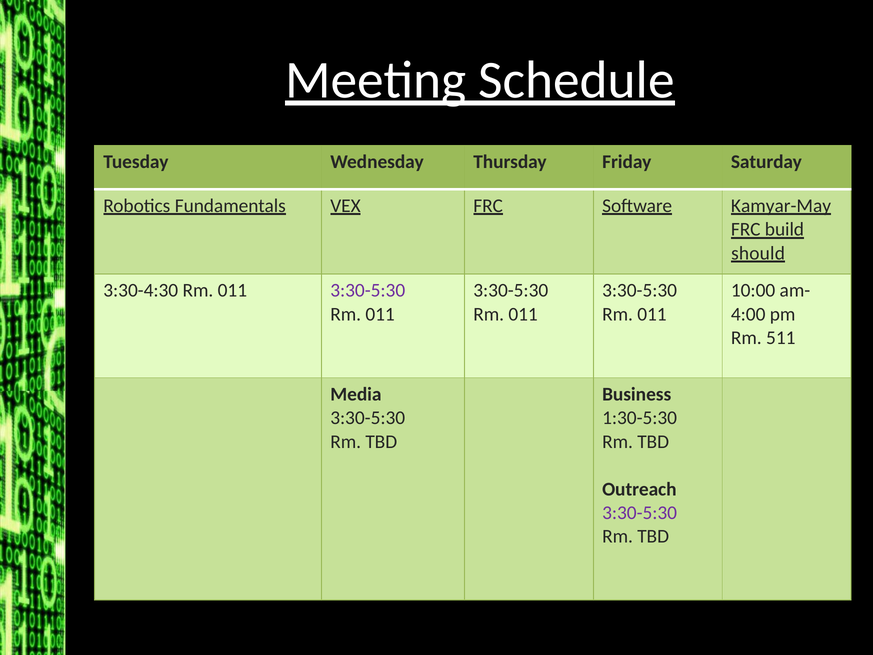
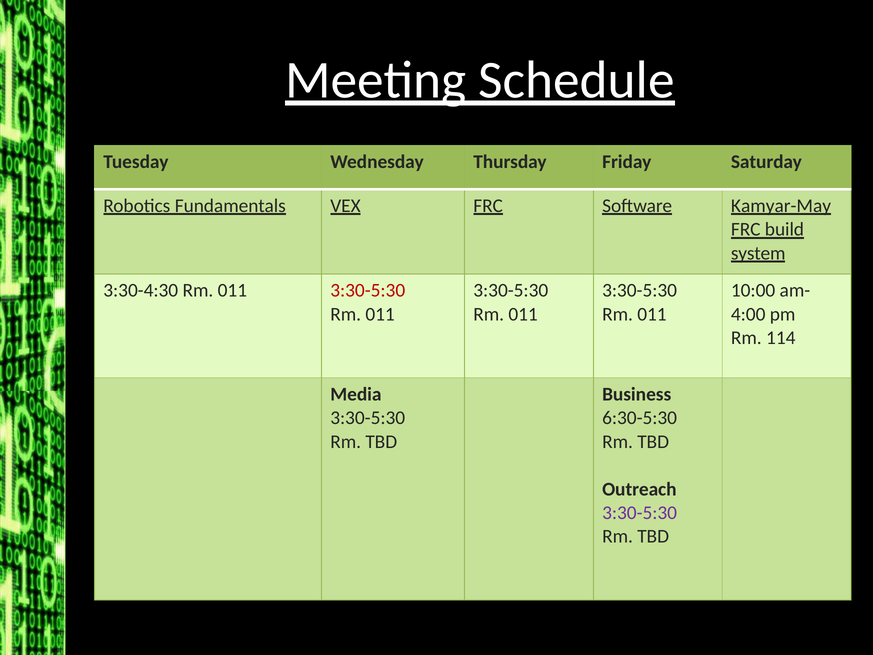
should: should -> system
3:30-5:30 at (368, 290) colour: purple -> red
511: 511 -> 114
1:30-5:30: 1:30-5:30 -> 6:30-5:30
